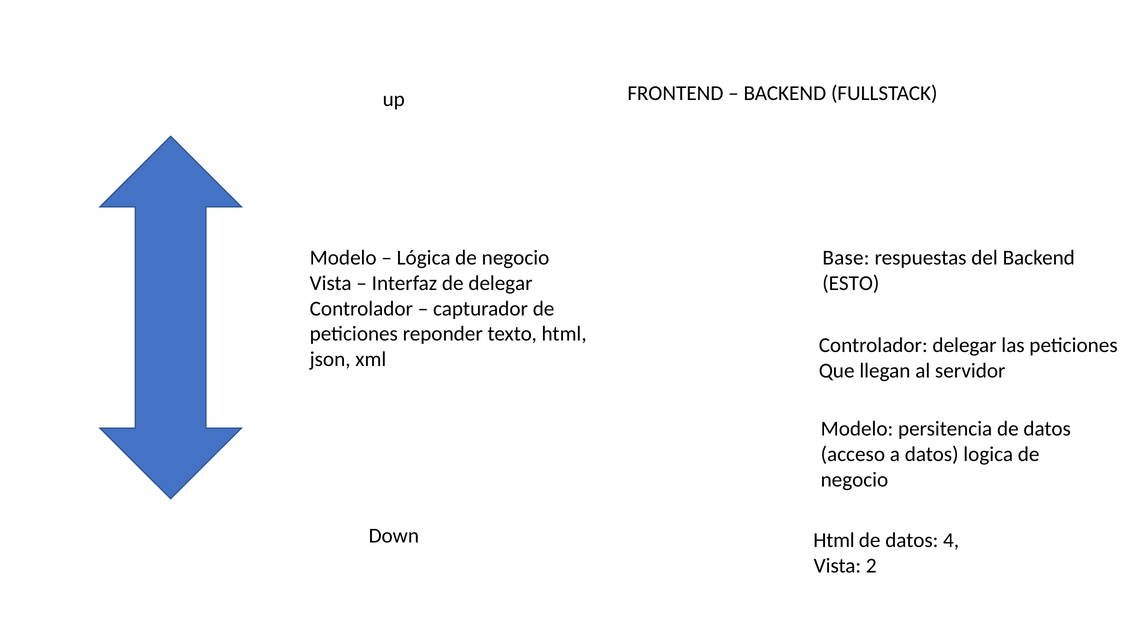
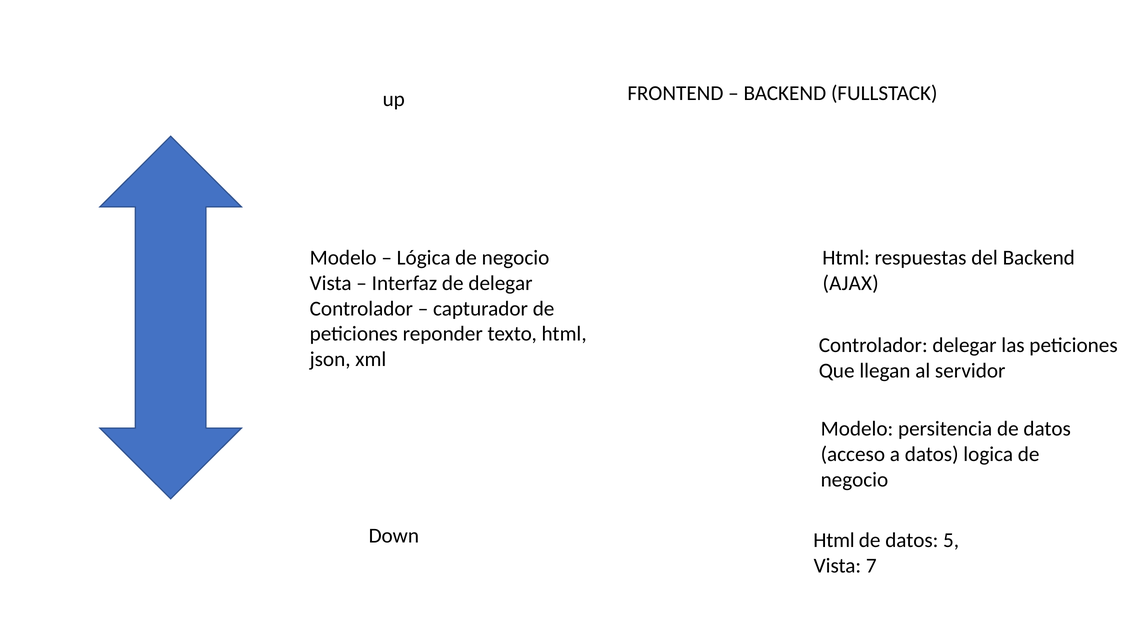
Base at (846, 258): Base -> Html
ESTO: ESTO -> AJAX
4: 4 -> 5
2: 2 -> 7
